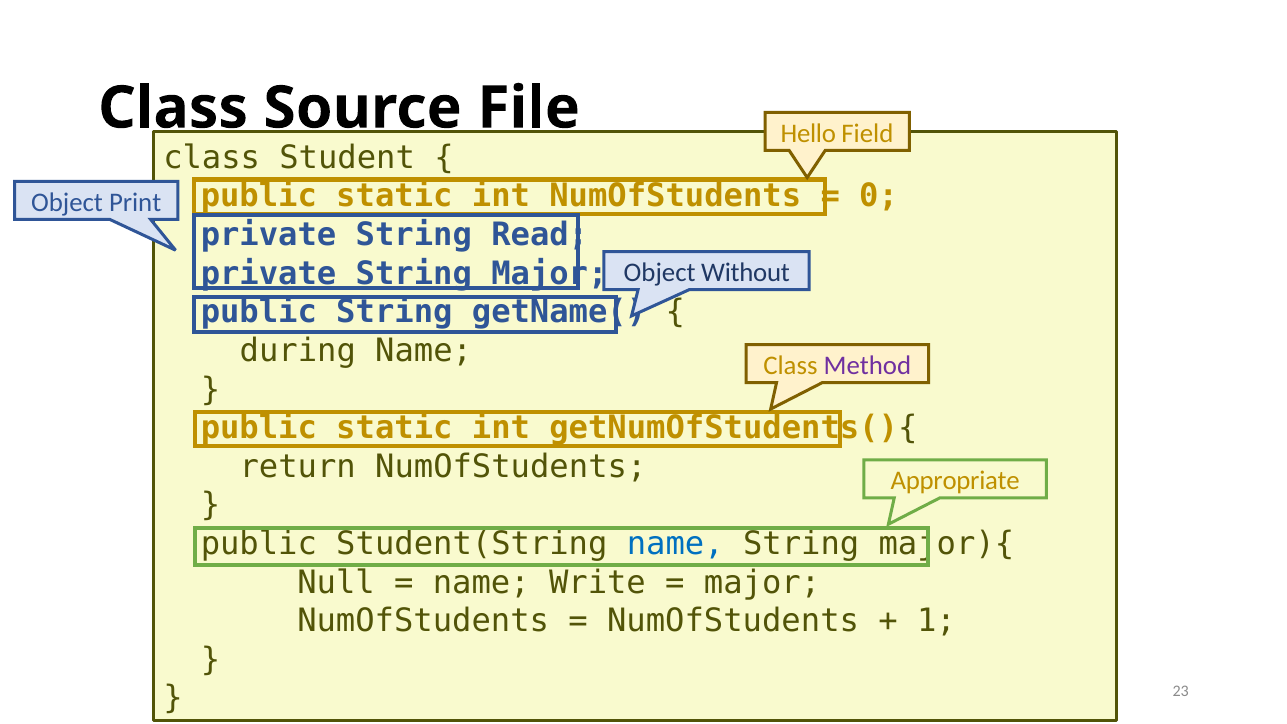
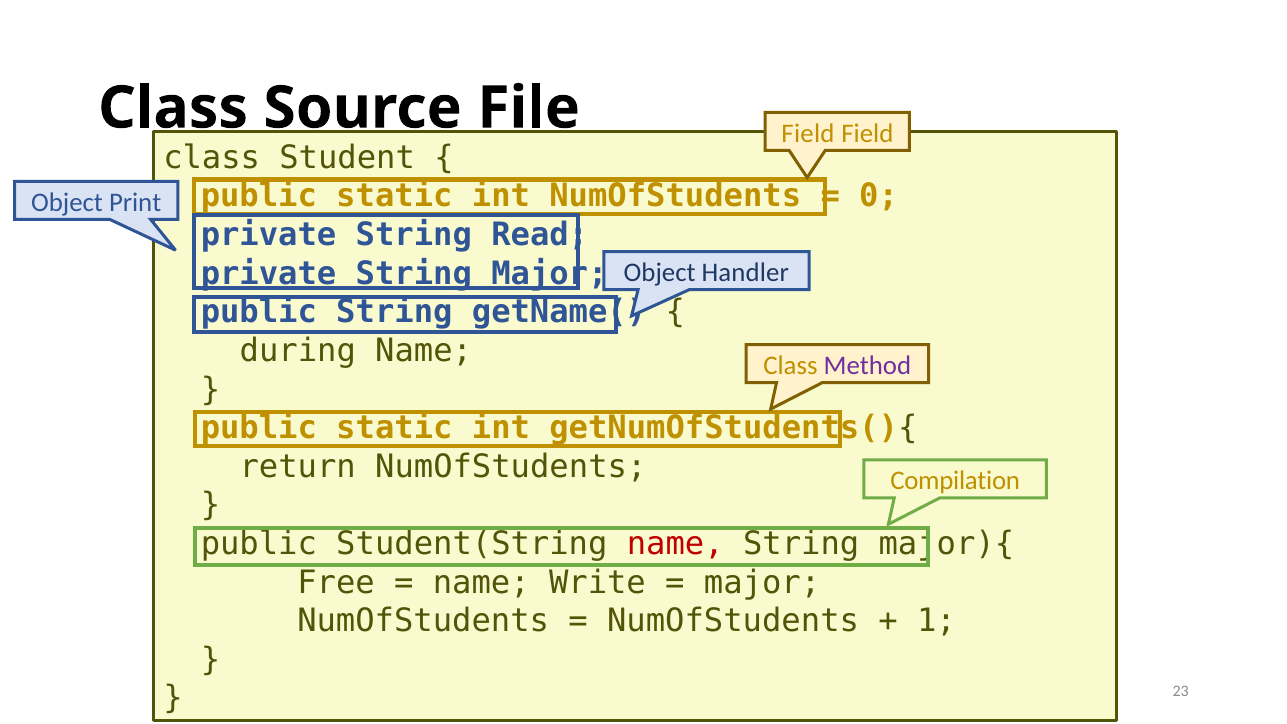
Hello at (808, 133): Hello -> Field
Without: Without -> Handler
Appropriate: Appropriate -> Compilation
name at (675, 544) colour: blue -> red
Null: Null -> Free
